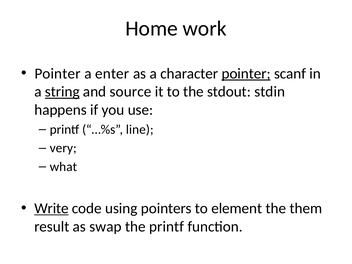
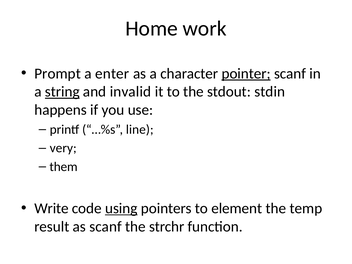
Pointer at (58, 74): Pointer -> Prompt
source: source -> invalid
what: what -> them
Write underline: present -> none
using underline: none -> present
them: them -> temp
as swap: swap -> scanf
the printf: printf -> strchr
